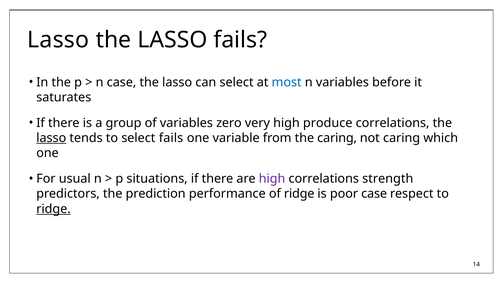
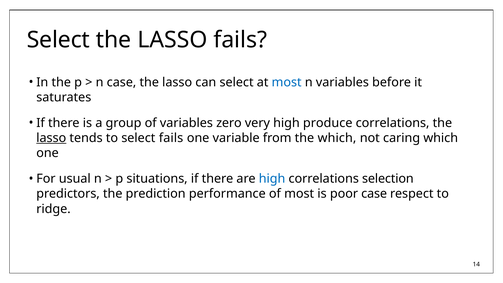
Lasso at (58, 40): Lasso -> Select
the caring: caring -> which
high at (272, 179) colour: purple -> blue
strength: strength -> selection
of ridge: ridge -> most
ridge at (53, 209) underline: present -> none
